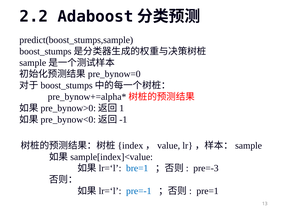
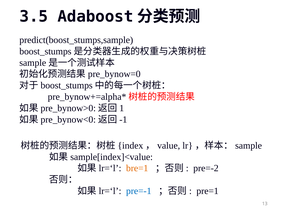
2.2: 2.2 -> 3.5
bre=1 colour: blue -> orange
pre=-3: pre=-3 -> pre=-2
